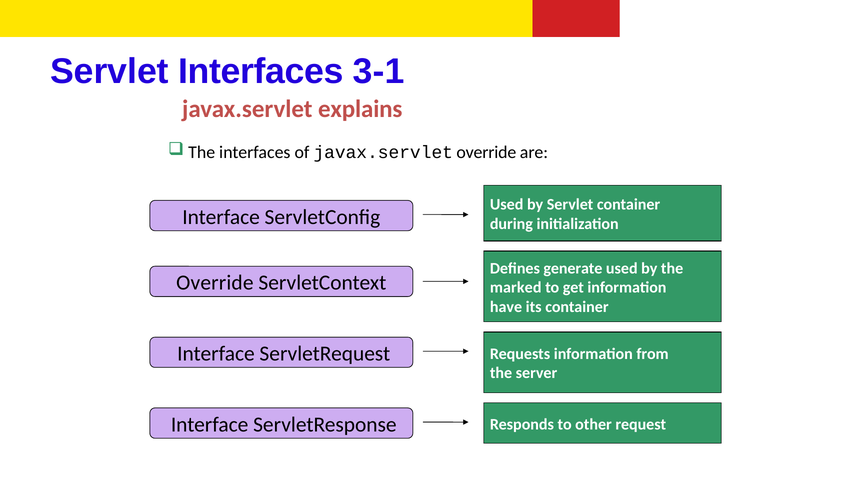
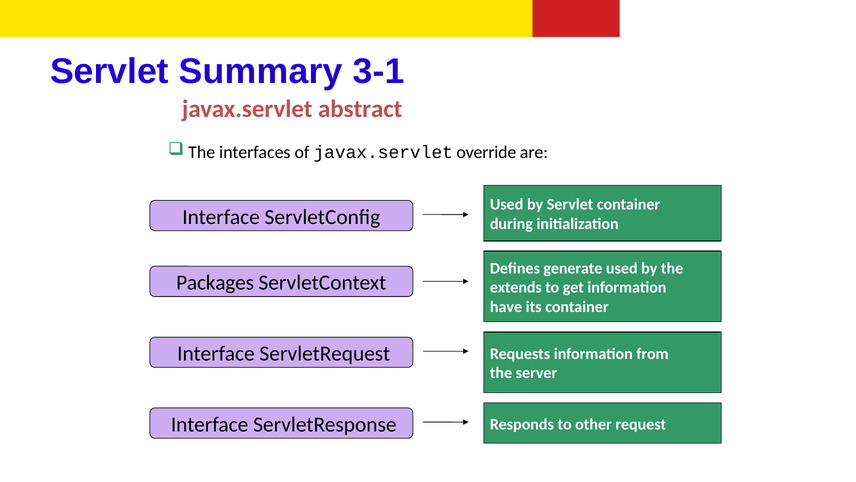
Servlet Interfaces: Interfaces -> Summary
explains: explains -> abstract
Override at (215, 283): Override -> Packages
marked: marked -> extends
